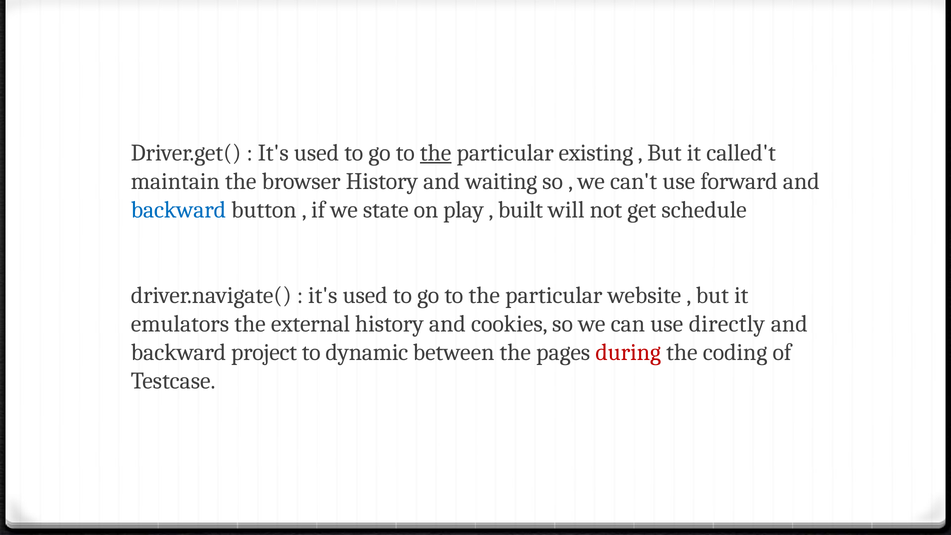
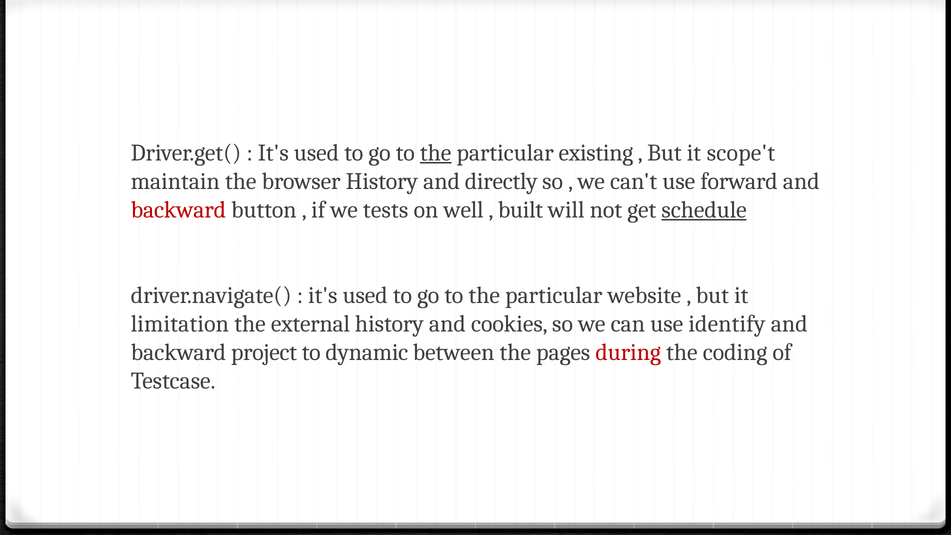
called't: called't -> scope't
waiting: waiting -> directly
backward at (178, 210) colour: blue -> red
state: state -> tests
play: play -> well
schedule underline: none -> present
emulators: emulators -> limitation
directly: directly -> identify
